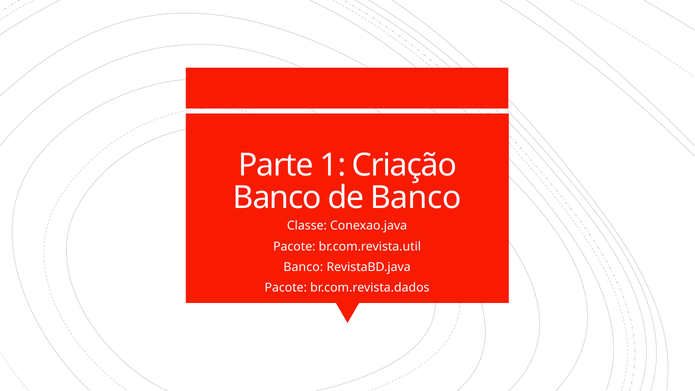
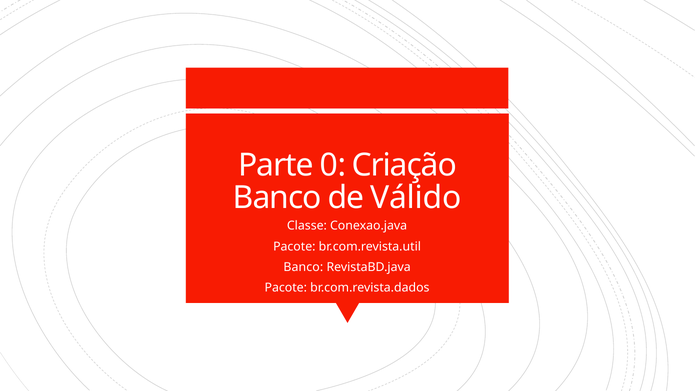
1: 1 -> 0
de Banco: Banco -> Válido
